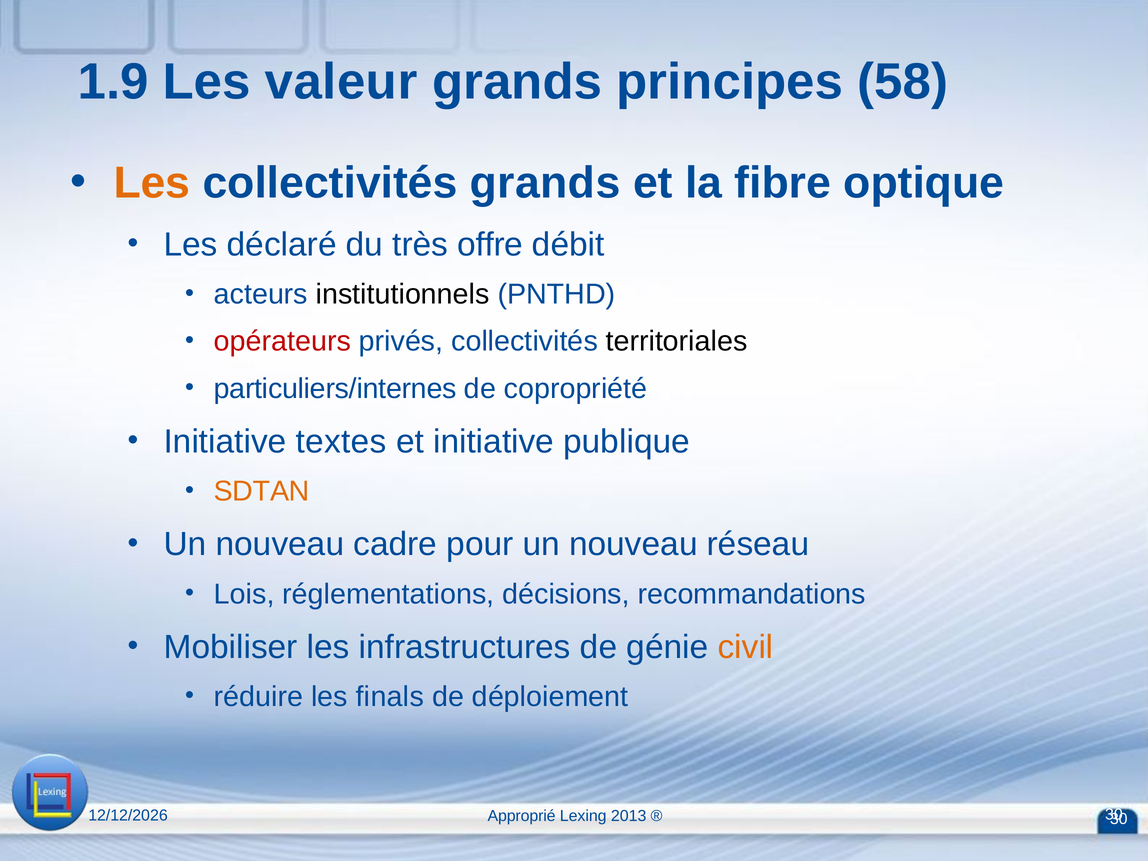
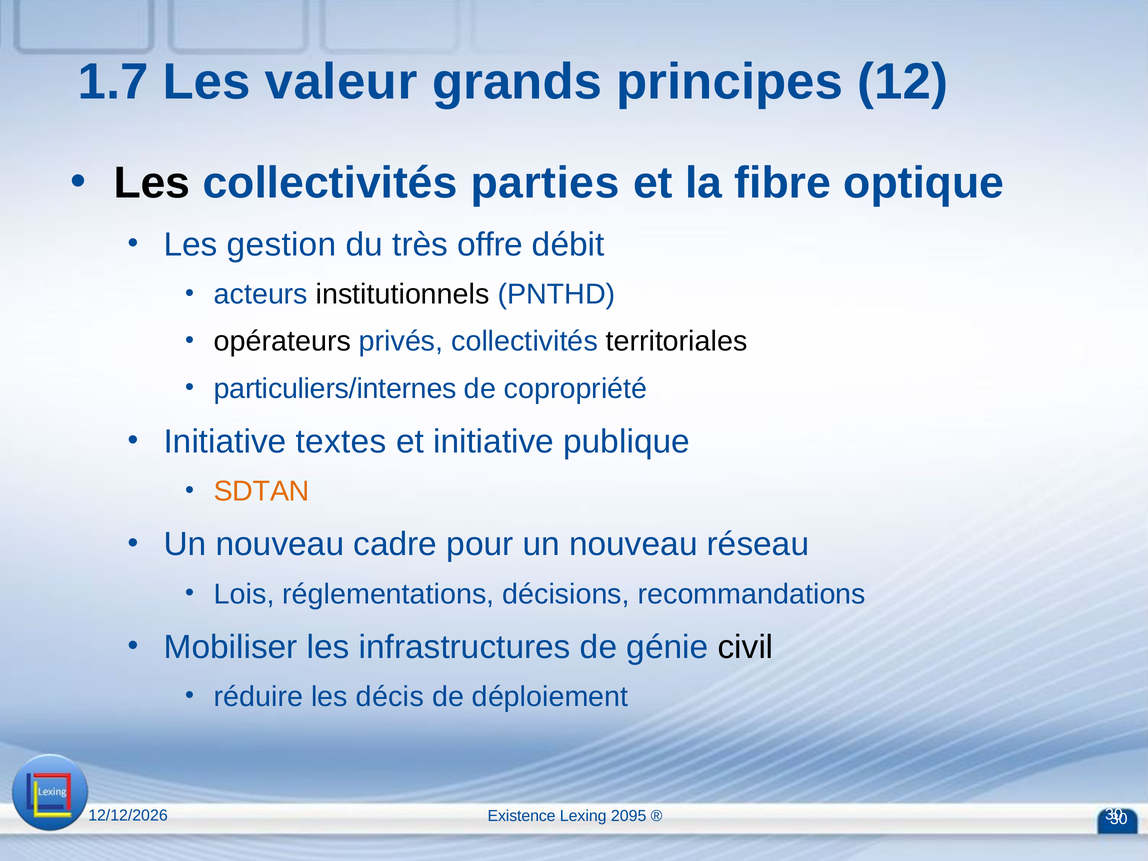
1.9: 1.9 -> 1.7
58: 58 -> 12
Les at (152, 183) colour: orange -> black
collectivités grands: grands -> parties
déclaré: déclaré -> gestion
opérateurs colour: red -> black
civil colour: orange -> black
finals: finals -> décis
Approprié: Approprié -> Existence
2013: 2013 -> 2095
